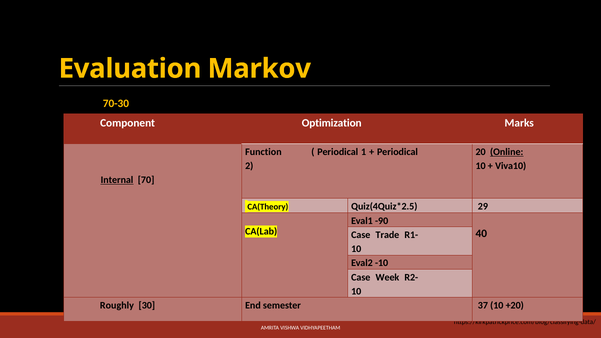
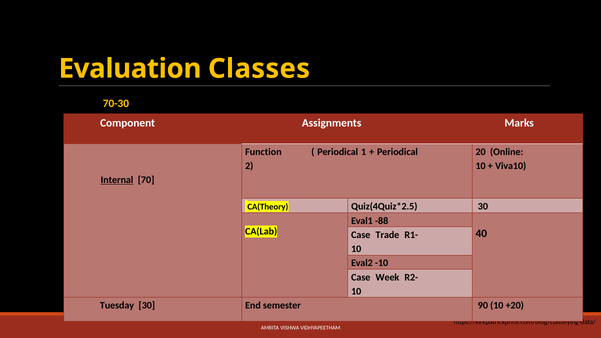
Markov: Markov -> Classes
Optimization: Optimization -> Assignments
Online underline: present -> none
29 at (483, 206): 29 -> 30
-90: -90 -> -88
Roughly: Roughly -> Tuesday
37: 37 -> 90
